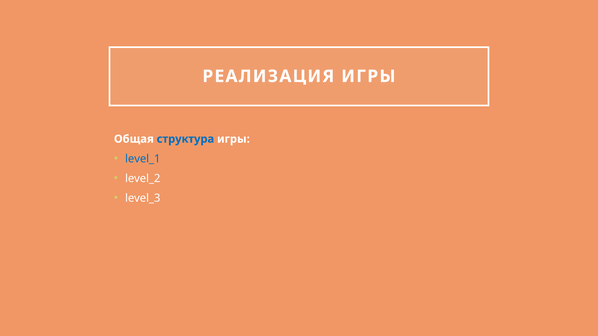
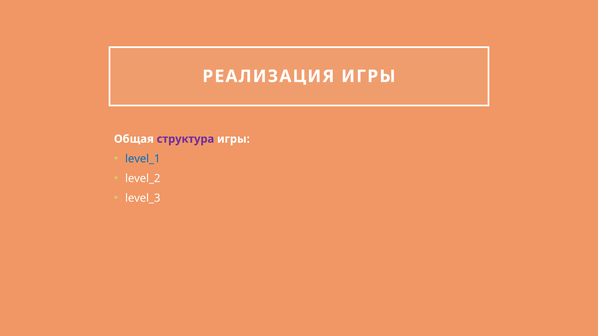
структура colour: blue -> purple
